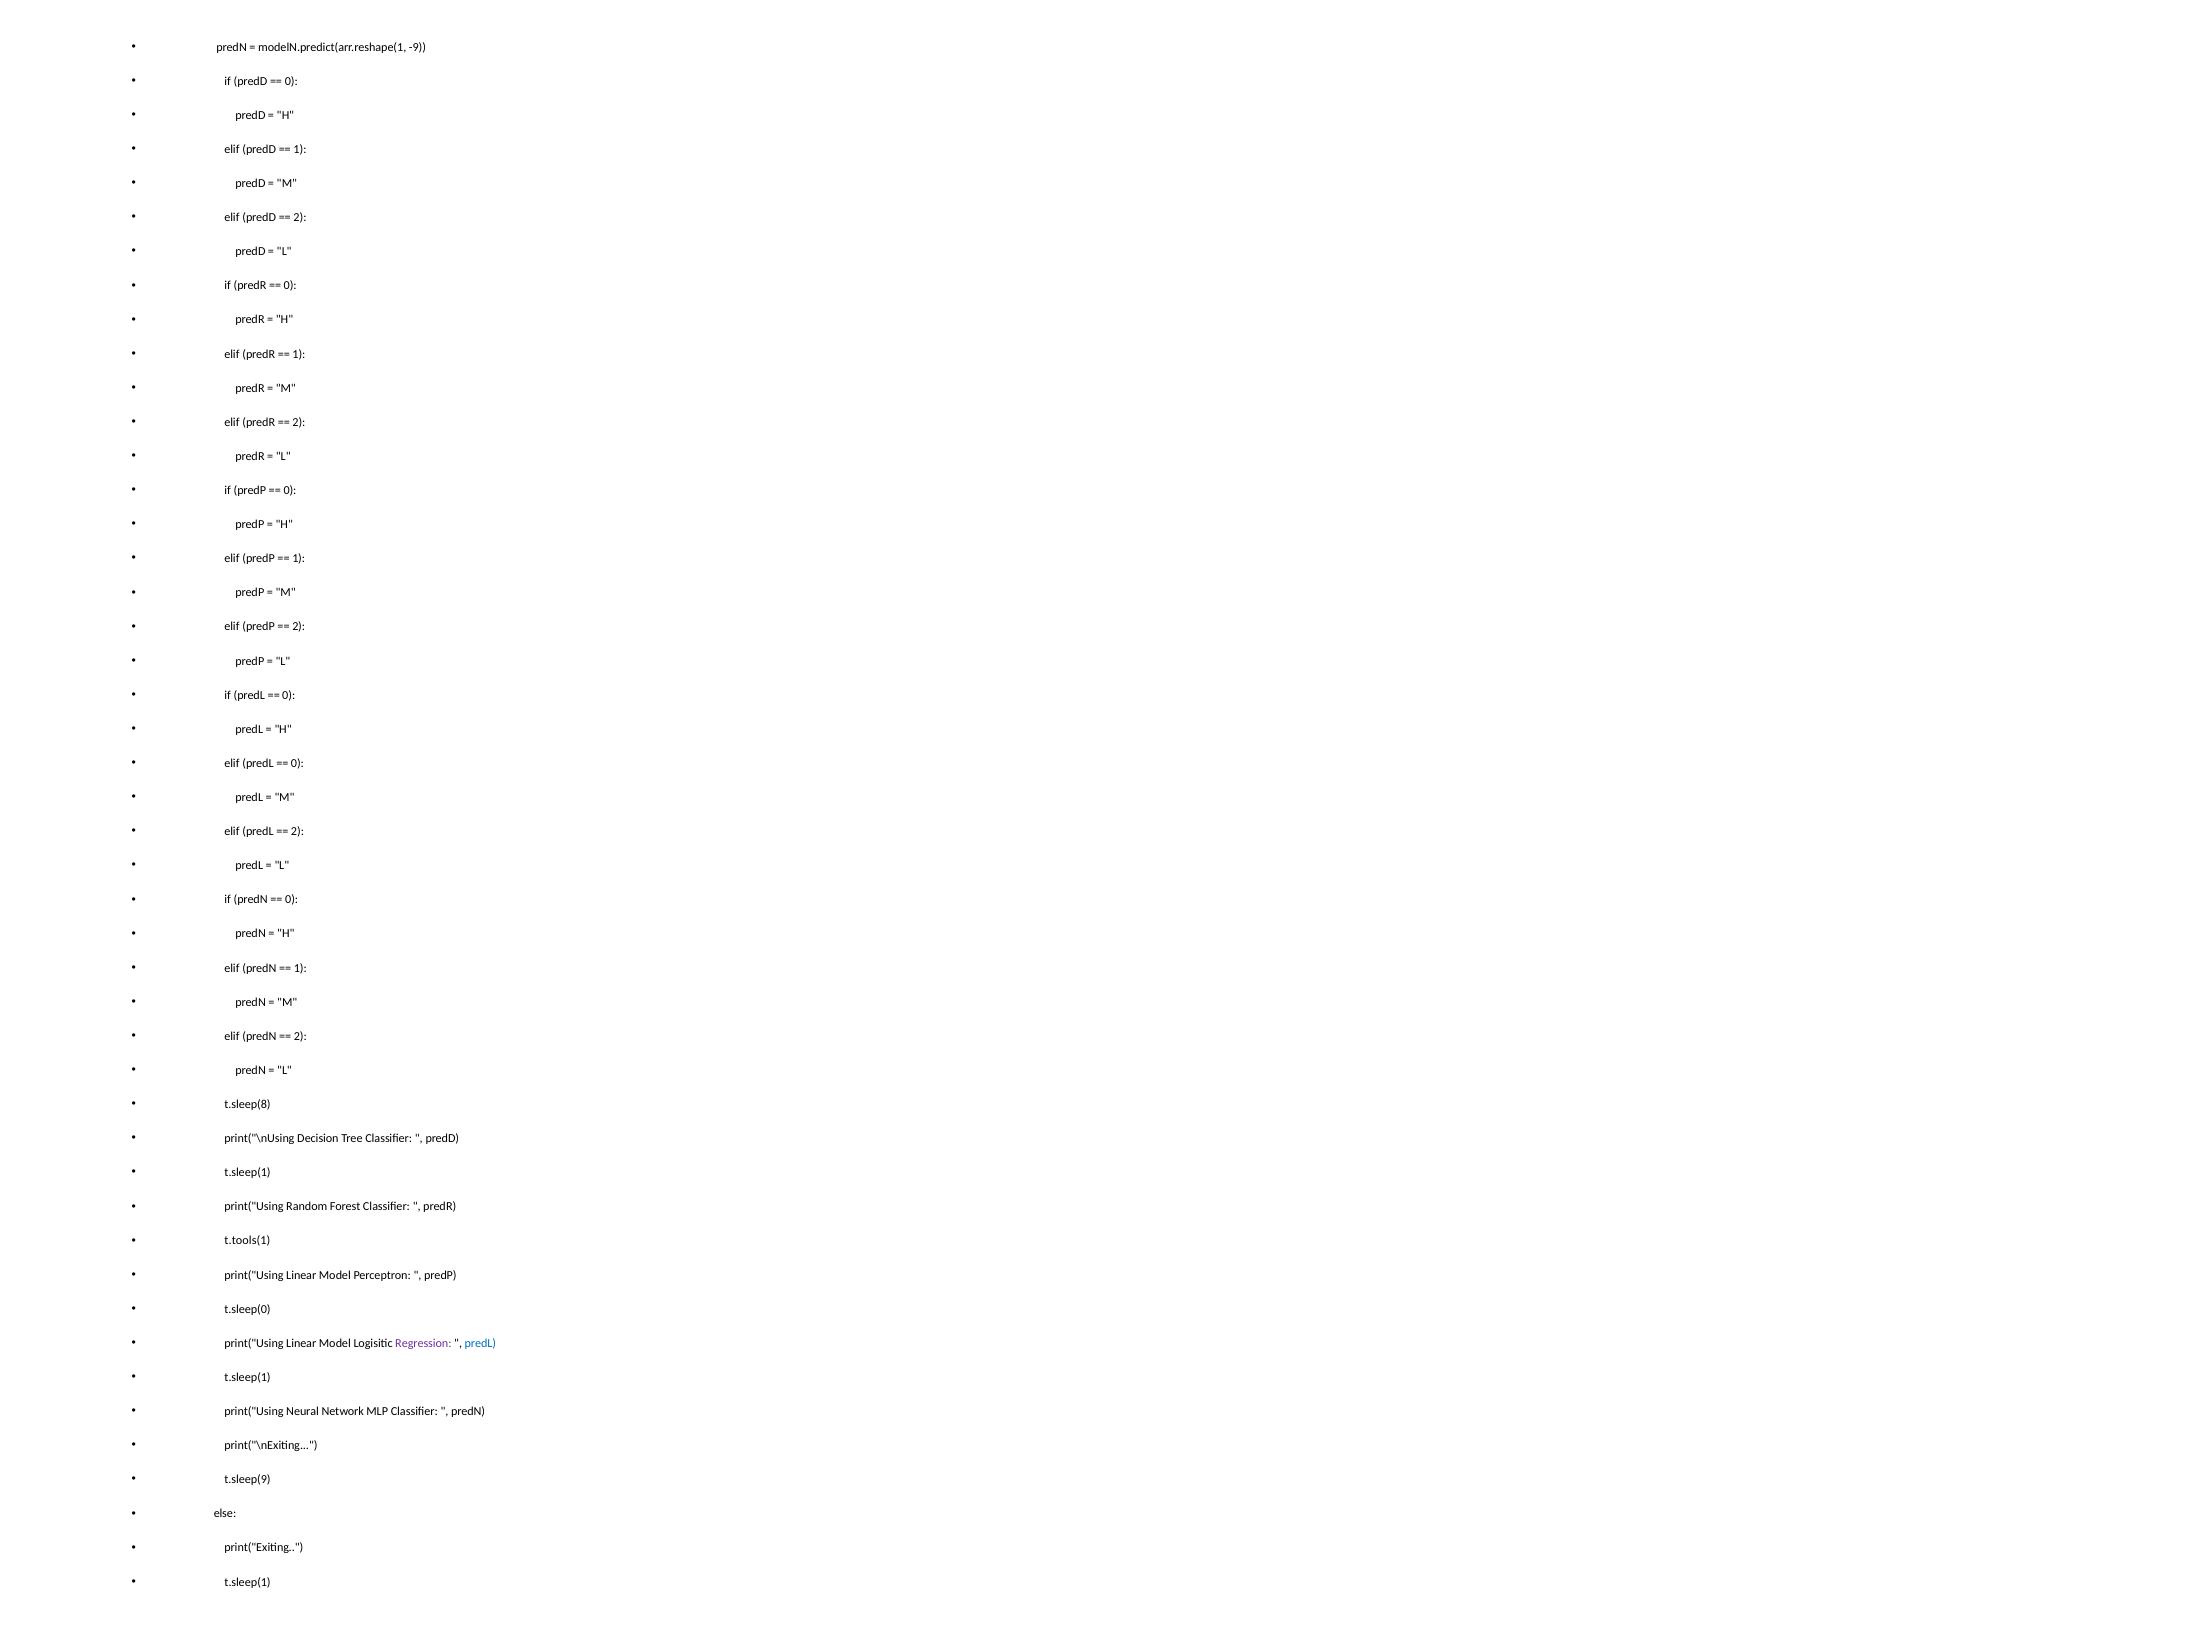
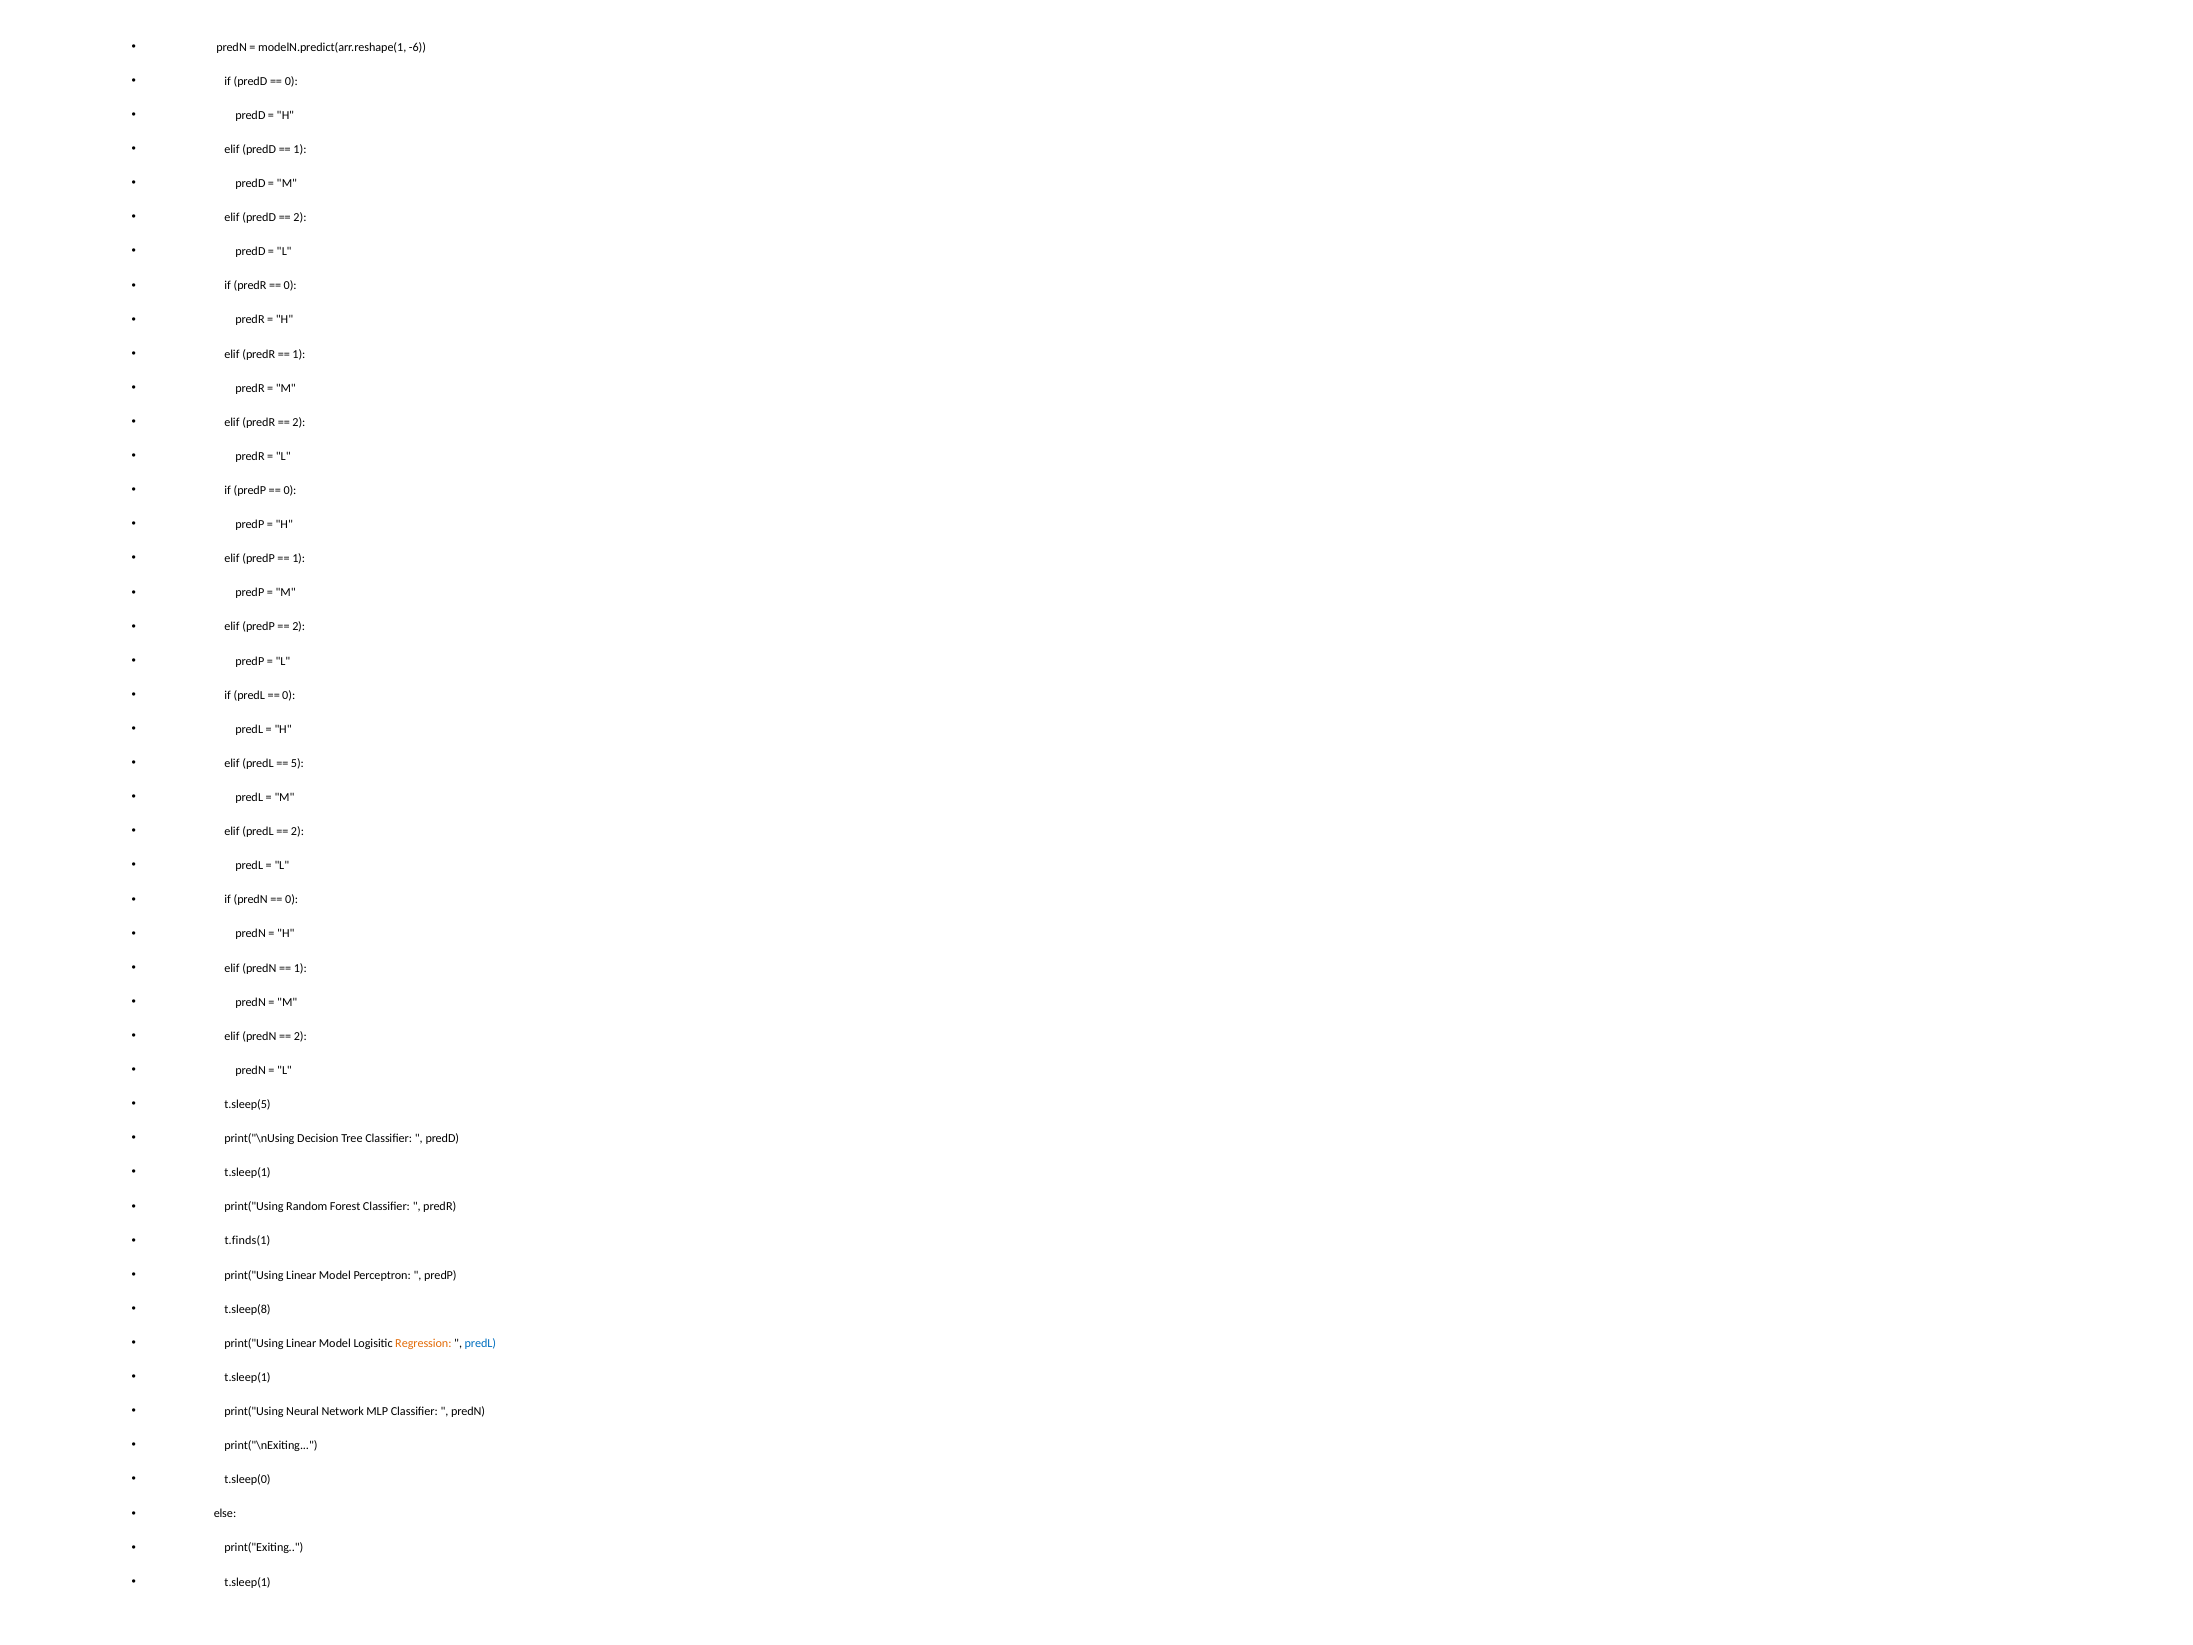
-9: -9 -> -6
0 at (297, 763): 0 -> 5
t.sleep(8: t.sleep(8 -> t.sleep(5
t.tools(1: t.tools(1 -> t.finds(1
t.sleep(0: t.sleep(0 -> t.sleep(8
Regression colour: purple -> orange
t.sleep(9: t.sleep(9 -> t.sleep(0
